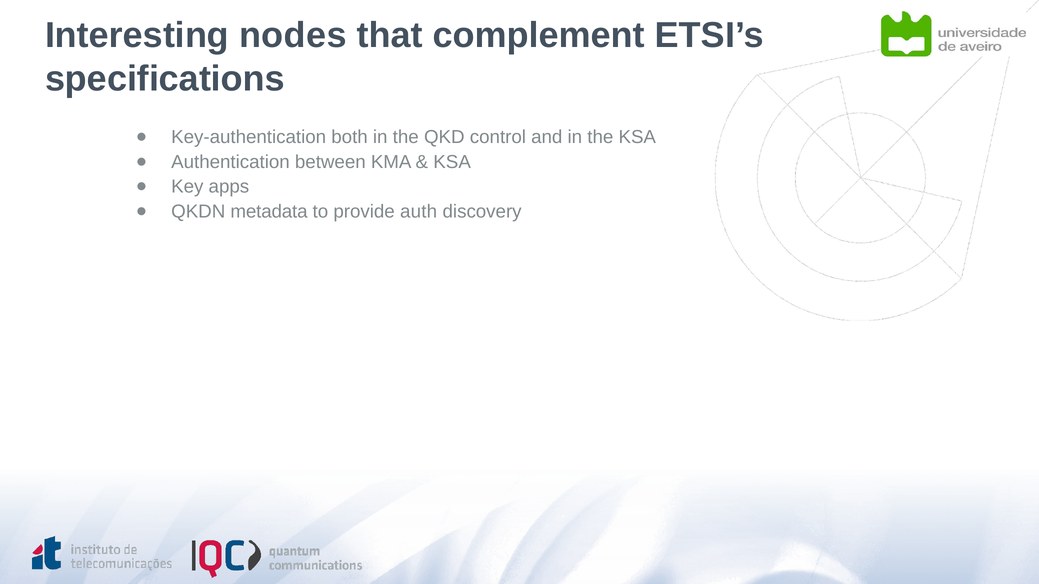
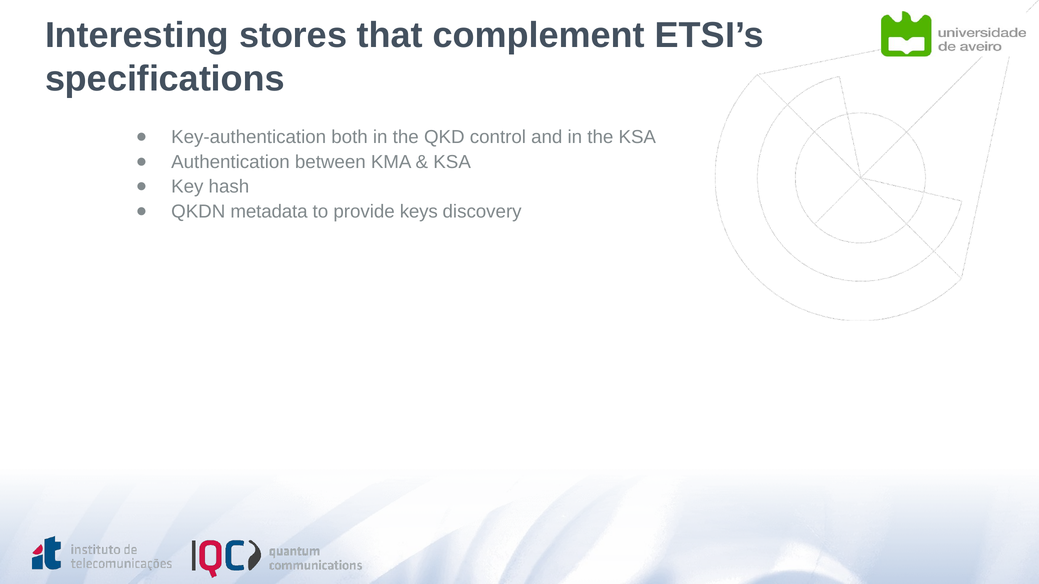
nodes: nodes -> stores
apps: apps -> hash
auth: auth -> keys
